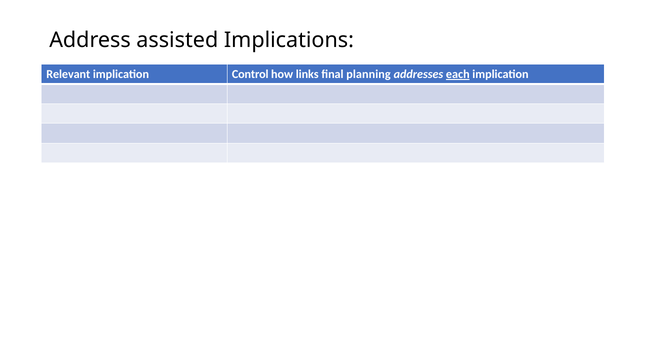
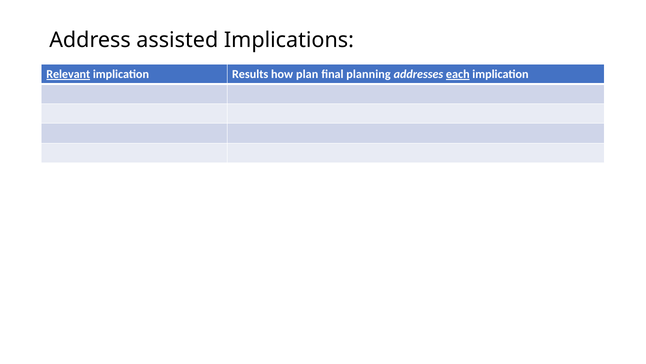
Relevant underline: none -> present
Control: Control -> Results
links: links -> plan
